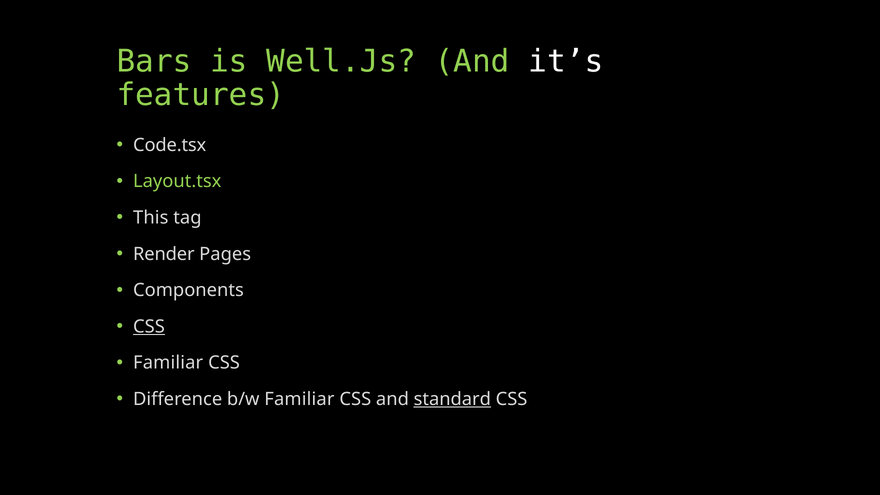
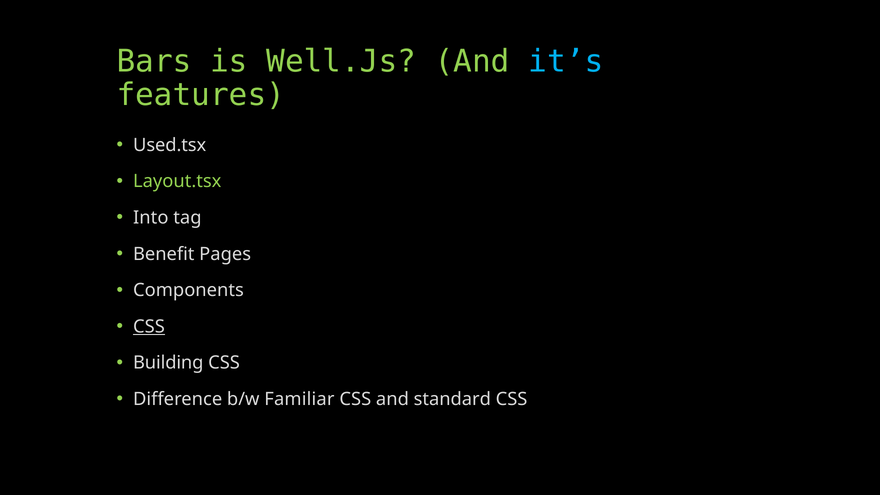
it’s colour: white -> light blue
Code.tsx: Code.tsx -> Used.tsx
This: This -> Into
Render: Render -> Benefit
Familiar at (168, 363): Familiar -> Building
standard underline: present -> none
